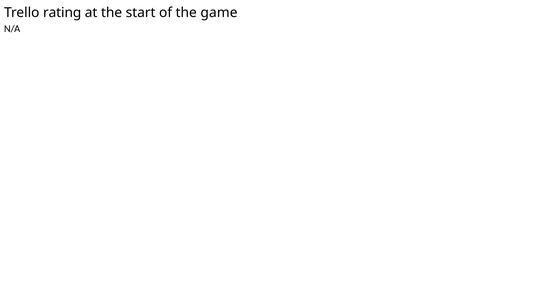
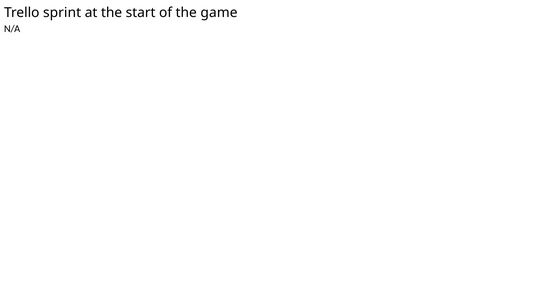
rating: rating -> sprint
